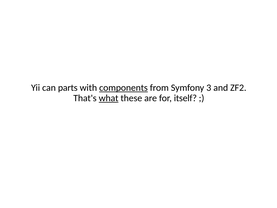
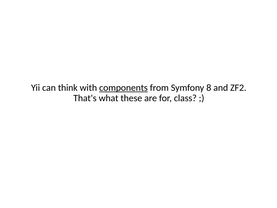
parts: parts -> think
3: 3 -> 8
what underline: present -> none
itself: itself -> class
